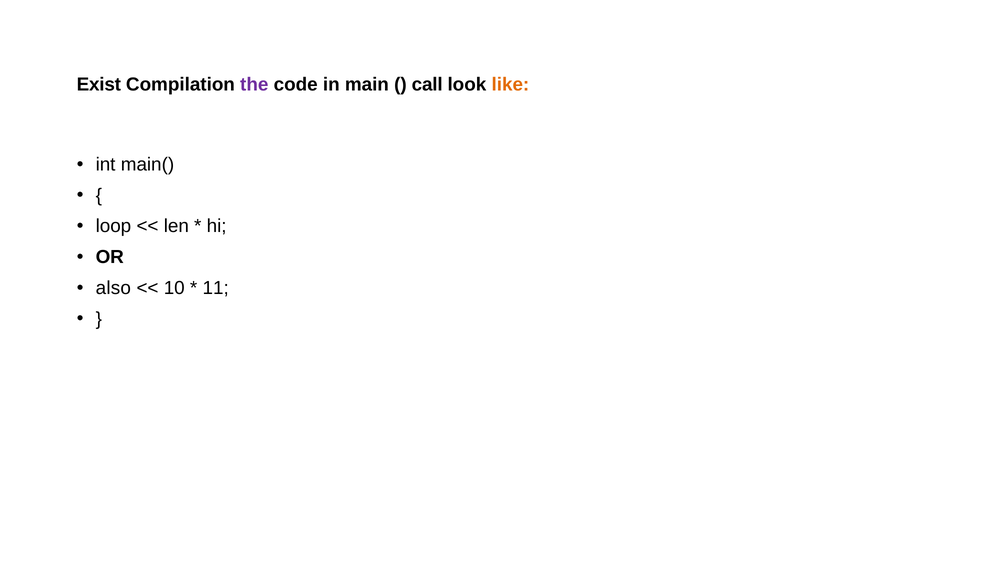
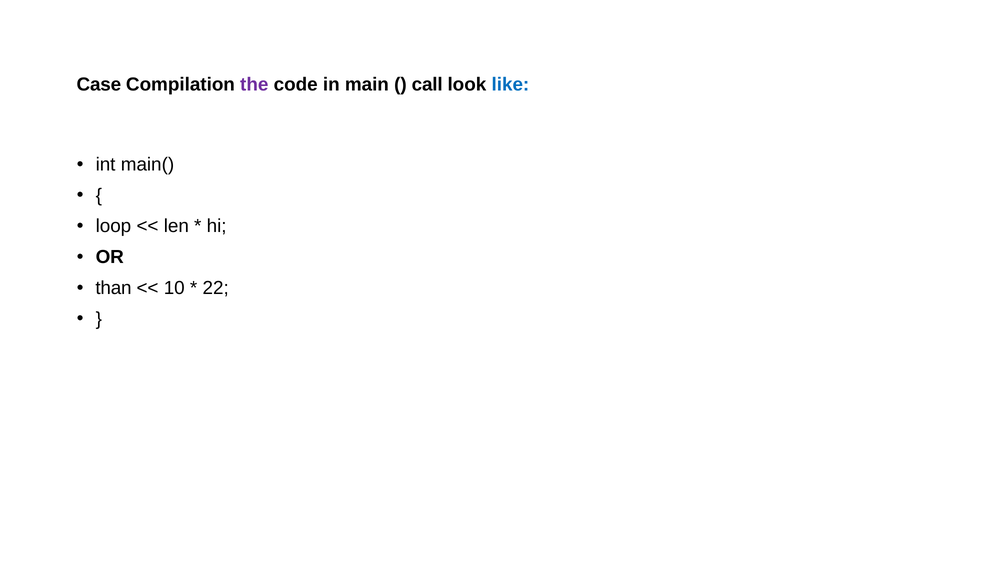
Exist: Exist -> Case
like colour: orange -> blue
also: also -> than
11: 11 -> 22
